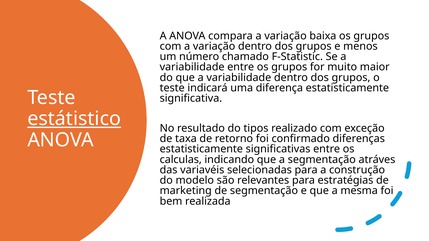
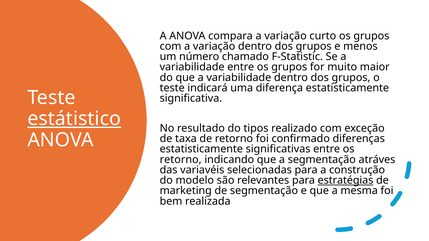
baixa: baixa -> curto
calculas at (181, 160): calculas -> retorno
estratégias underline: none -> present
